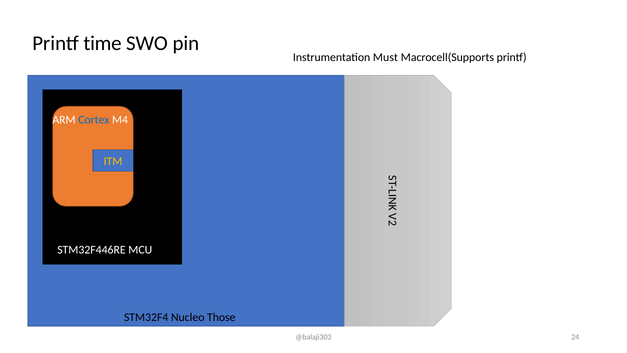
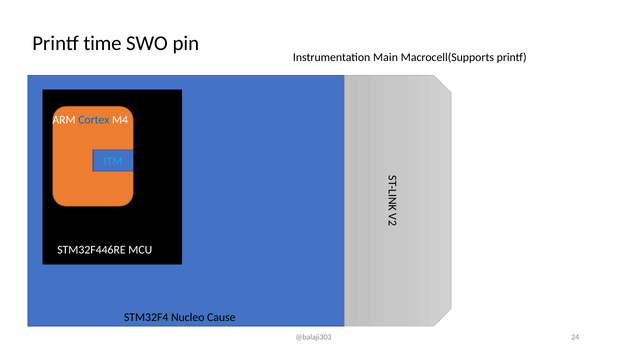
Must: Must -> Main
ITM colour: yellow -> light blue
Those: Those -> Cause
